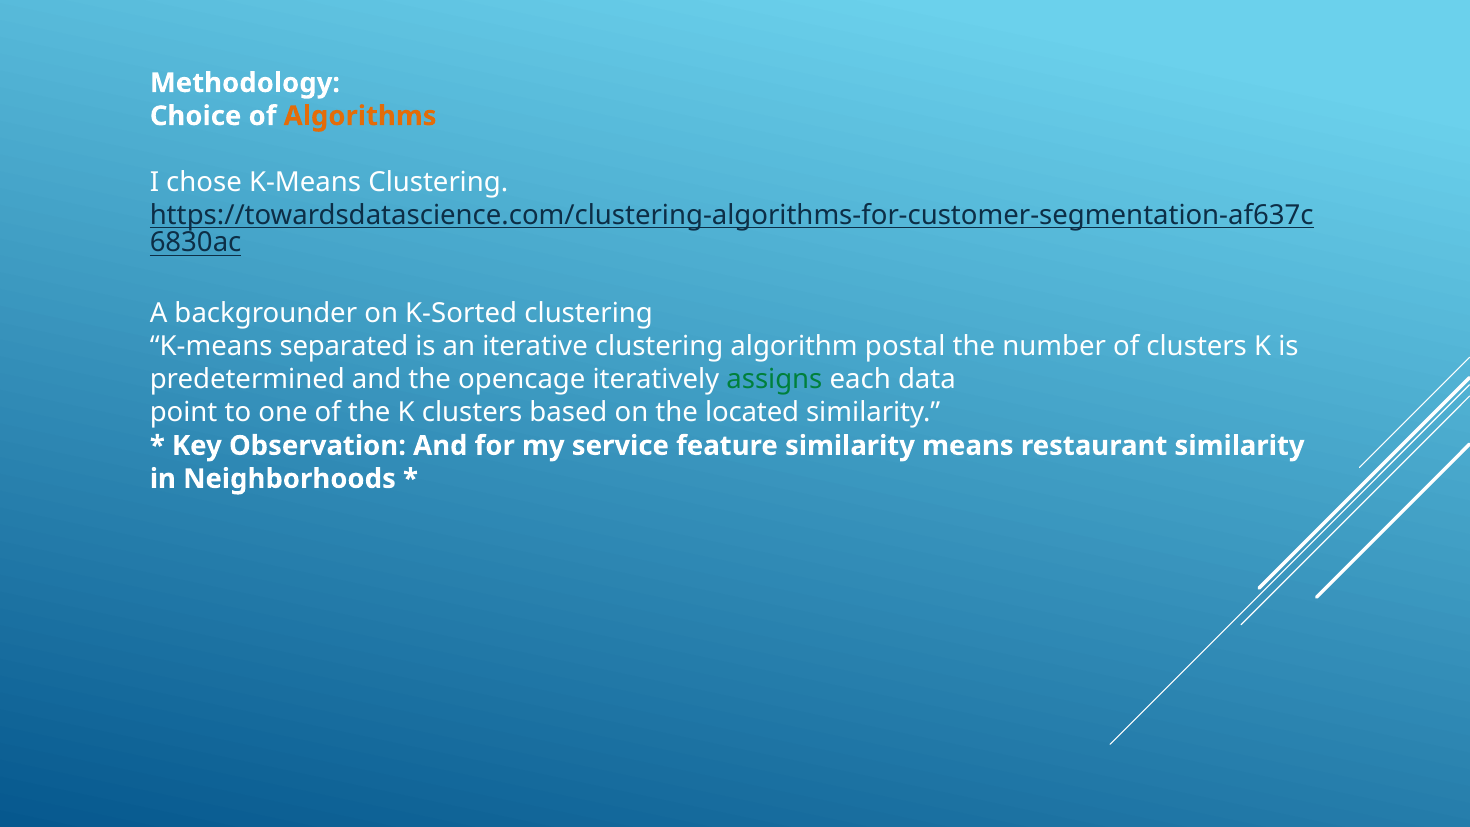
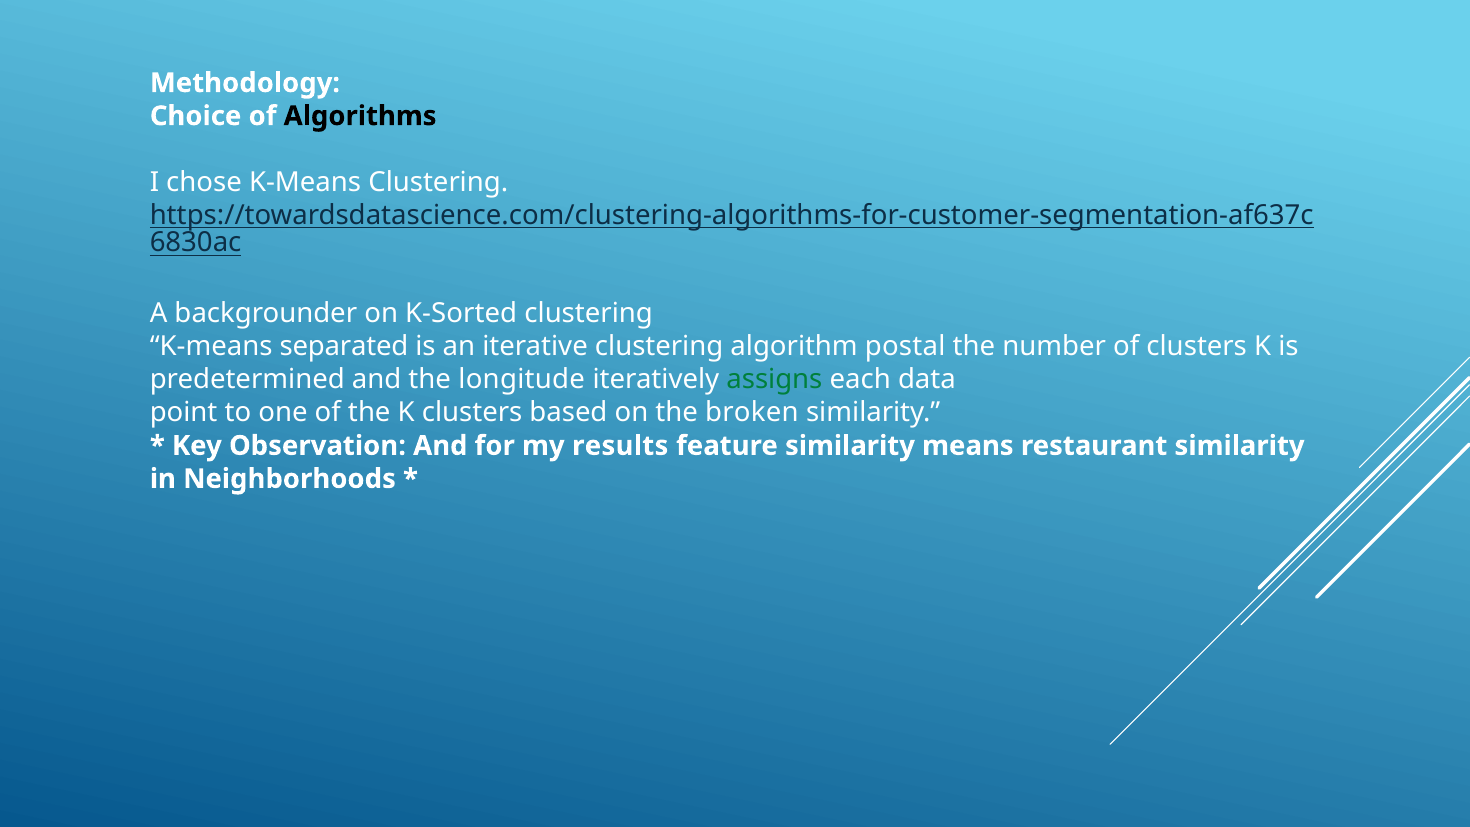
Algorithms colour: orange -> black
opencage: opencage -> longitude
located: located -> broken
service: service -> results
